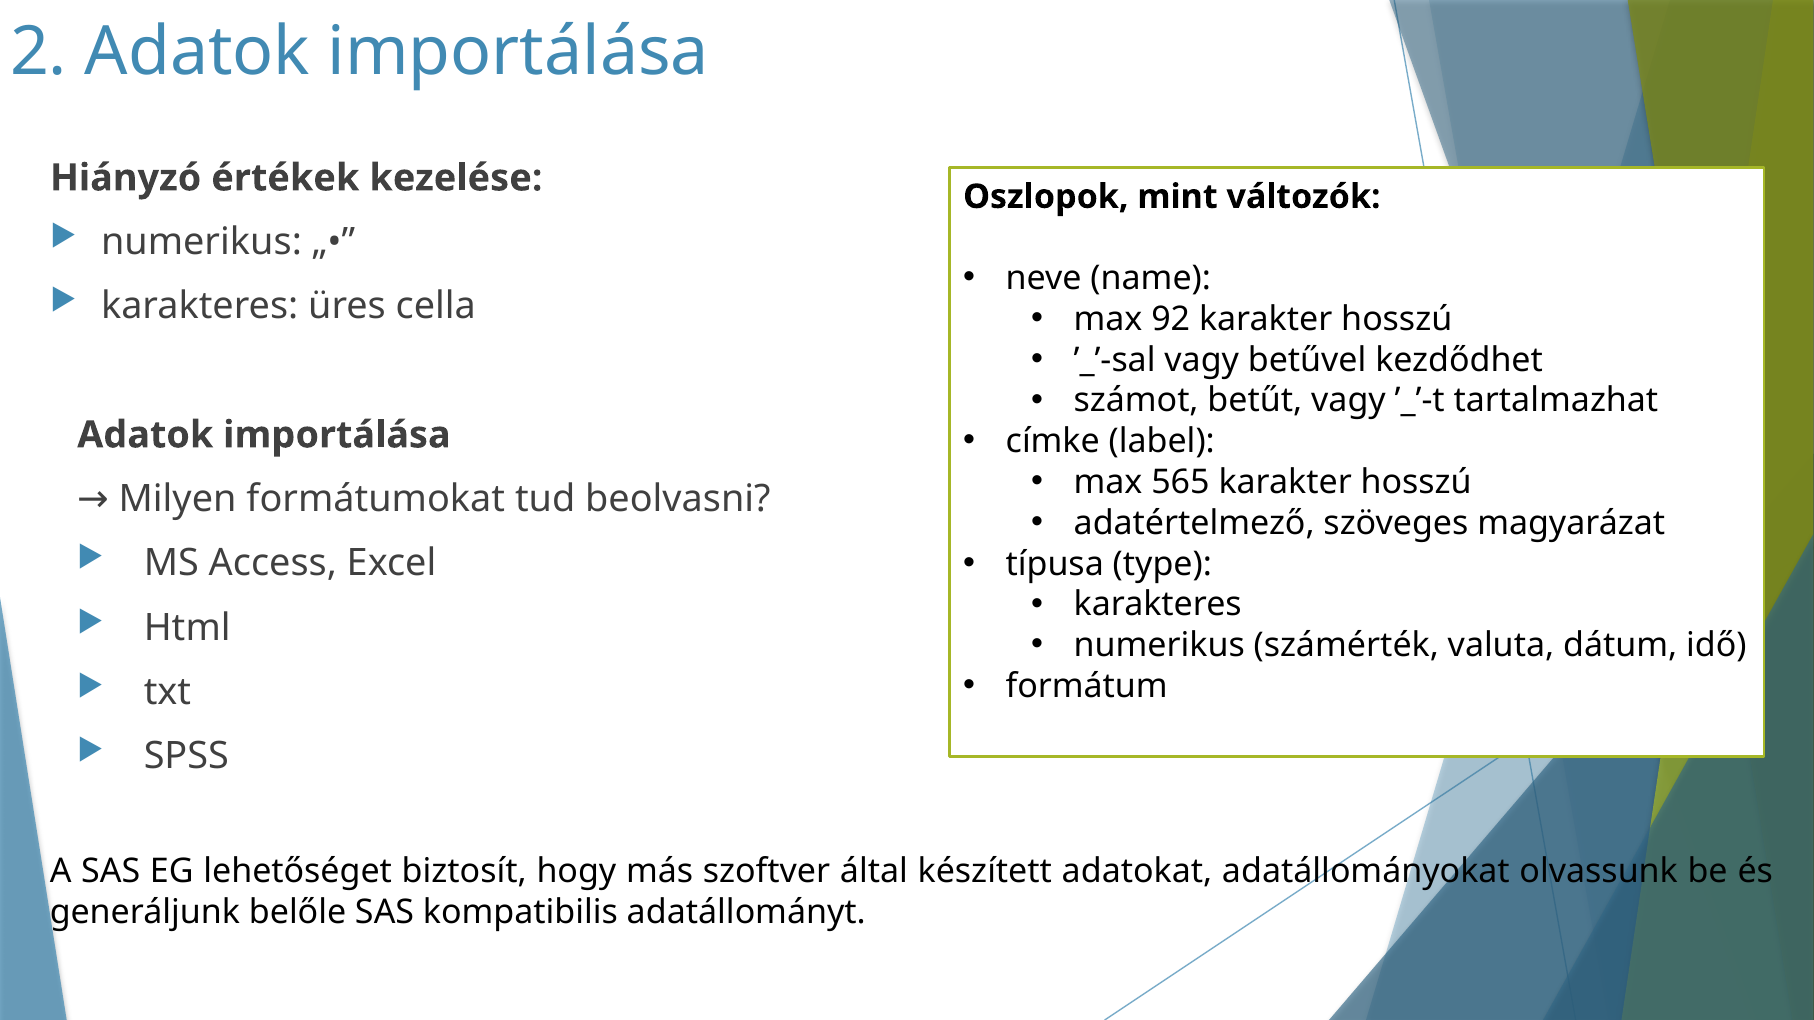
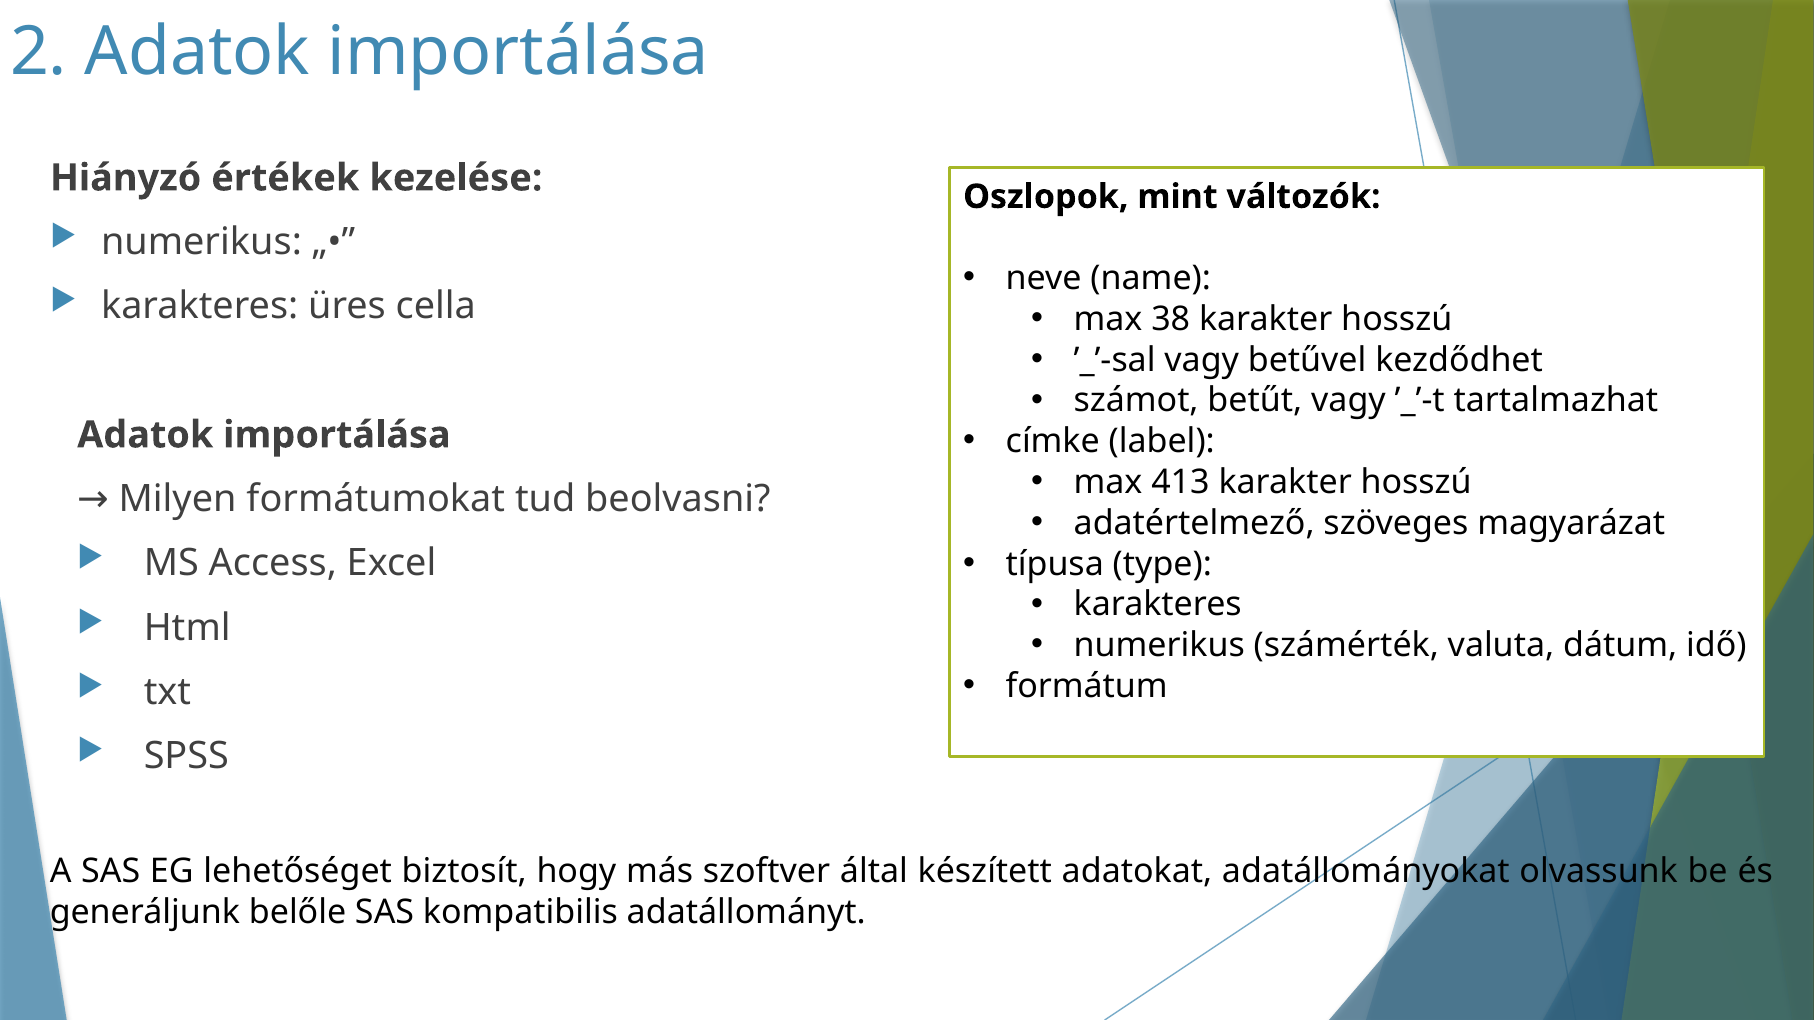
92: 92 -> 38
565: 565 -> 413
